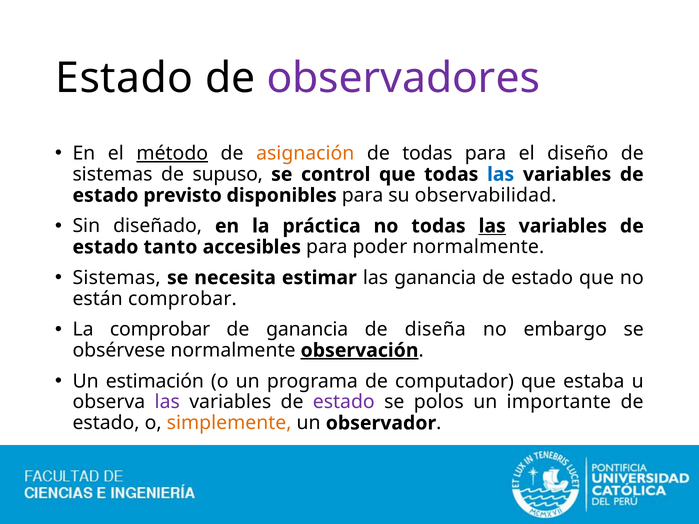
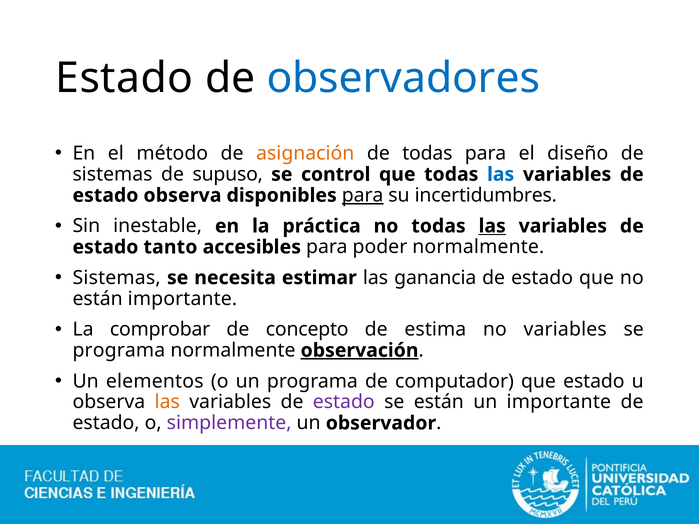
observadores colour: purple -> blue
método underline: present -> none
estado previsto: previsto -> observa
para at (363, 195) underline: none -> present
observabilidad: observabilidad -> incertidumbres
diseñado: diseñado -> inestable
están comprobar: comprobar -> importante
de ganancia: ganancia -> concepto
diseña: diseña -> estima
no embargo: embargo -> variables
obsérvese at (119, 351): obsérvese -> programa
estimación: estimación -> elementos
que estaba: estaba -> estado
las at (167, 402) colour: purple -> orange
se polos: polos -> están
simplemente colour: orange -> purple
